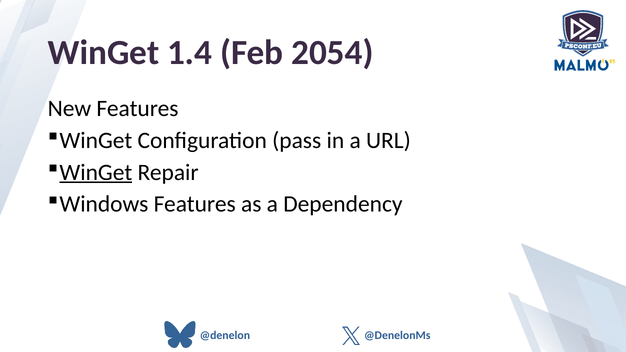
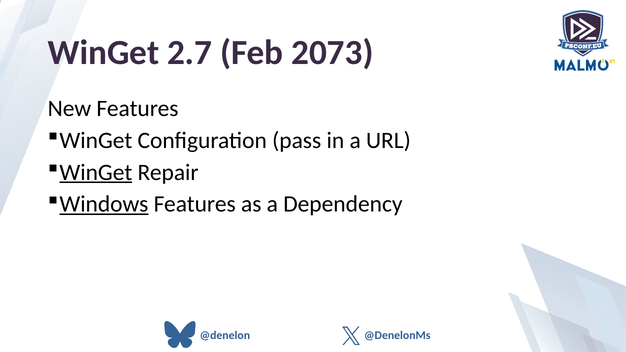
1.4: 1.4 -> 2.7
2054: 2054 -> 2073
Windows underline: none -> present
